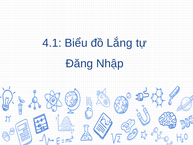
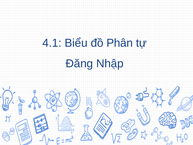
Lắng: Lắng -> Phân
